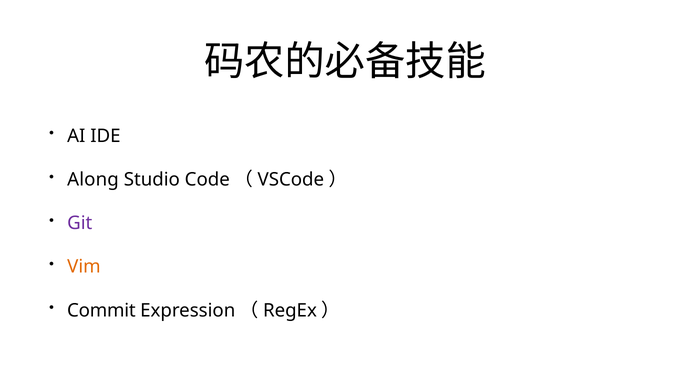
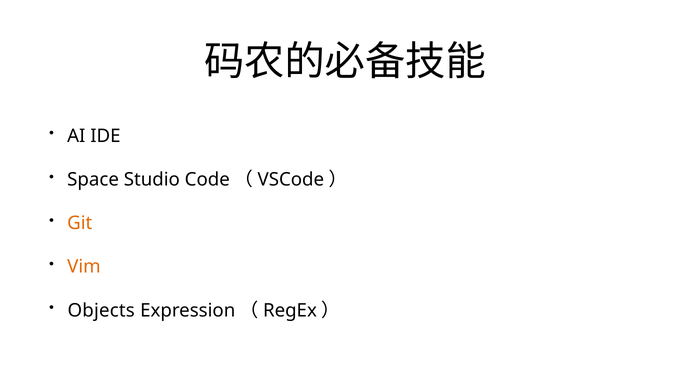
Along: Along -> Space
Git colour: purple -> orange
Commit: Commit -> Objects
